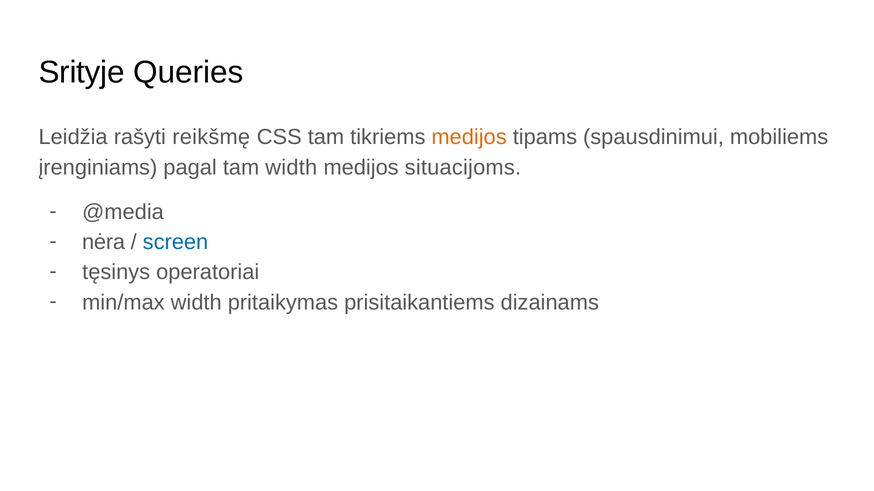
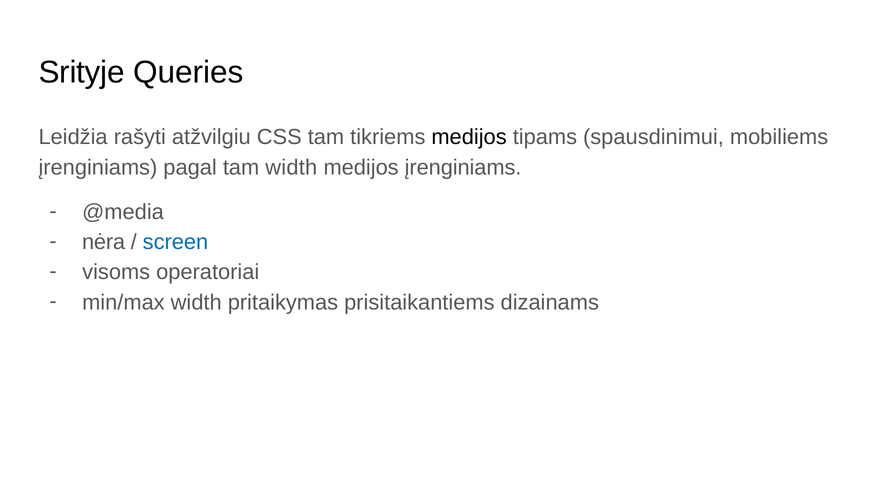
reikšmę: reikšmę -> atžvilgiu
medijos at (469, 137) colour: orange -> black
medijos situacijoms: situacijoms -> įrenginiams
tęsinys: tęsinys -> visoms
